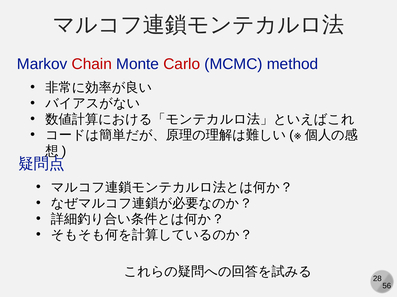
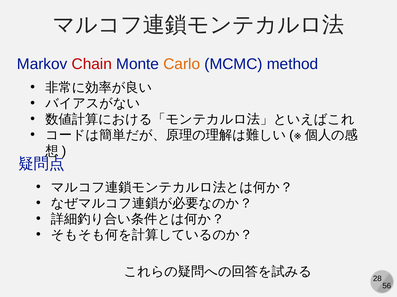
Carlo colour: red -> orange
